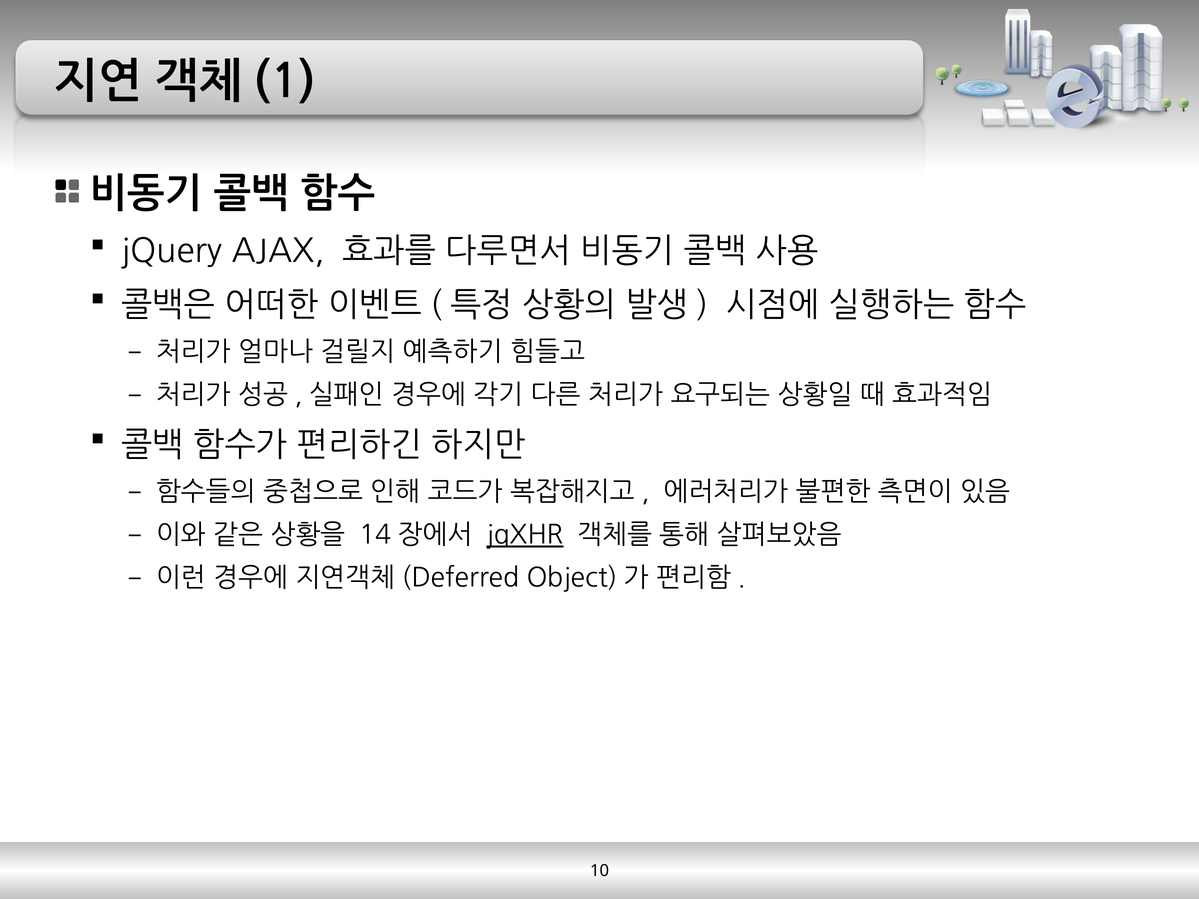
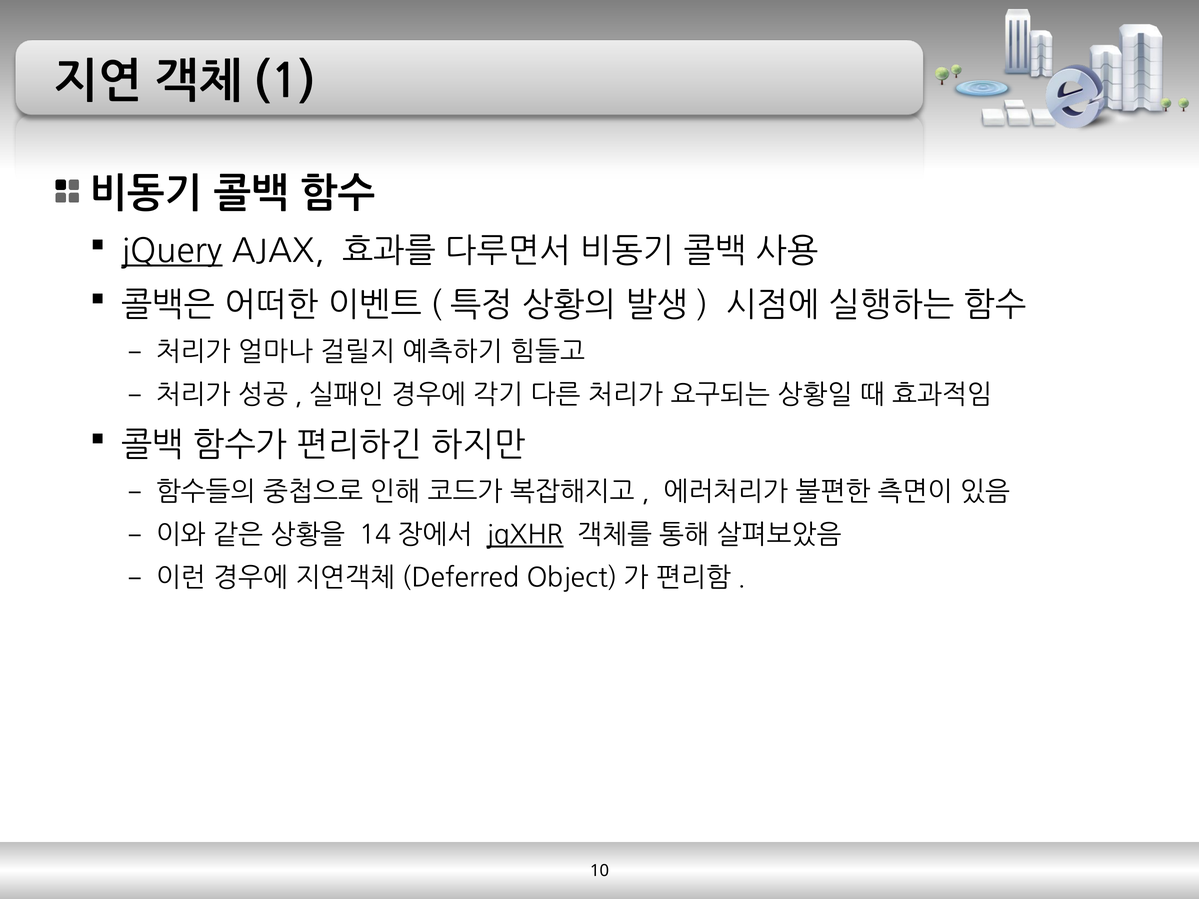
jQuery underline: none -> present
